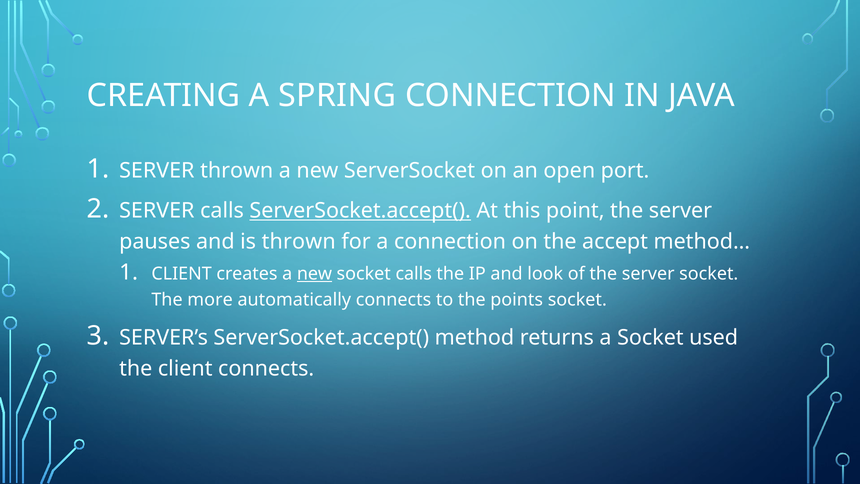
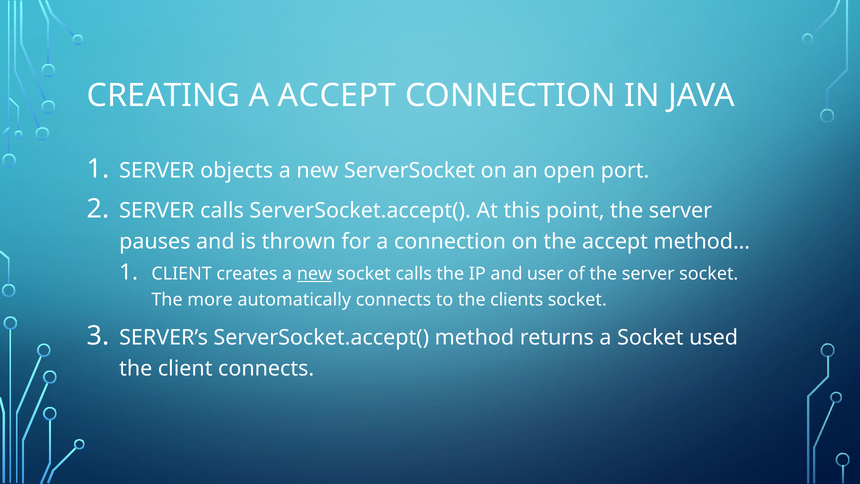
A SPRING: SPRING -> ACCEPT
SERVER thrown: thrown -> objects
ServerSocket.accept( at (360, 211) underline: present -> none
look: look -> user
points: points -> clients
